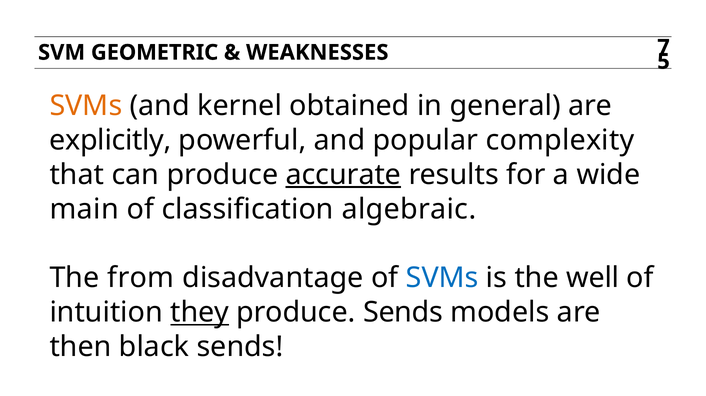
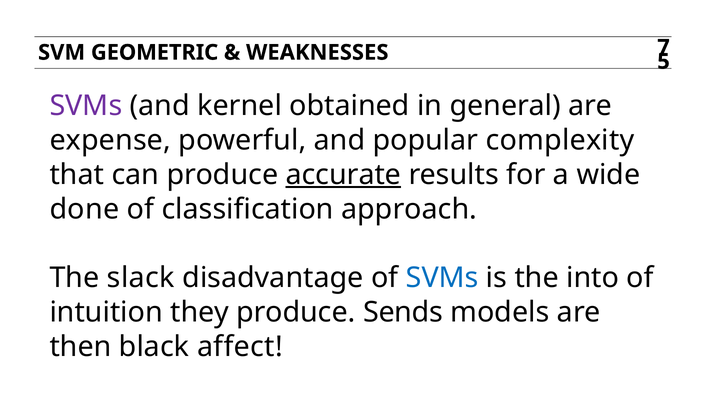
SVMs at (86, 106) colour: orange -> purple
explicitly: explicitly -> expense
main: main -> done
algebraic: algebraic -> approach
from: from -> slack
well: well -> into
they underline: present -> none
black sends: sends -> affect
